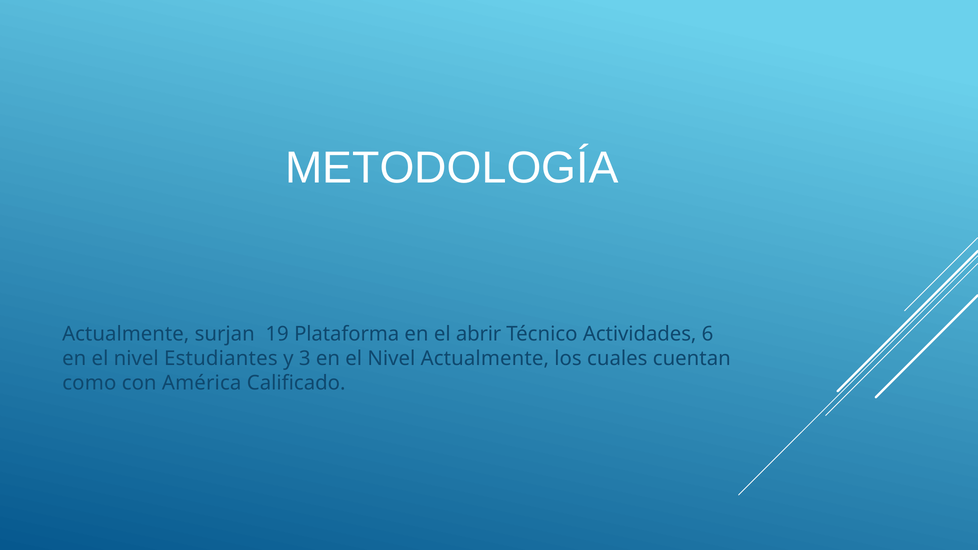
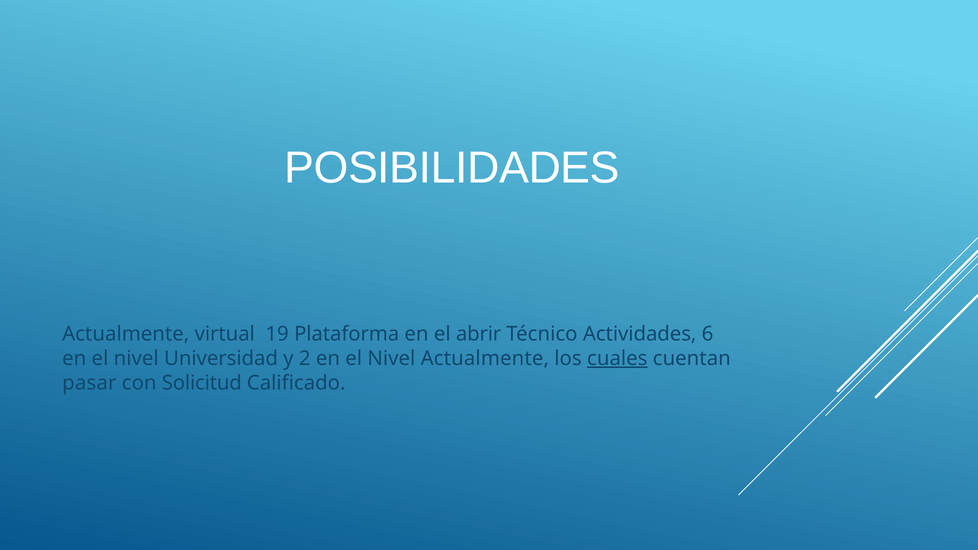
METODOLOGÍA: METODOLOGÍA -> POSIBILIDADES
surjan: surjan -> virtual
Estudiantes: Estudiantes -> Universidad
3: 3 -> 2
cuales underline: none -> present
como: como -> pasar
América: América -> Solicitud
